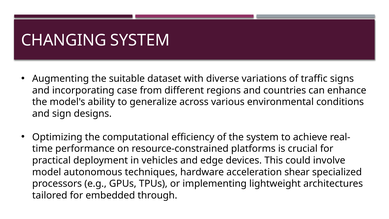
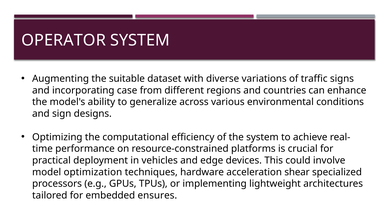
CHANGING: CHANGING -> OPERATOR
autonomous: autonomous -> optimization
through: through -> ensures
